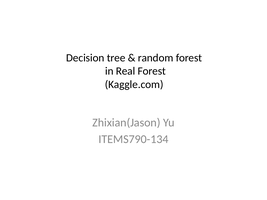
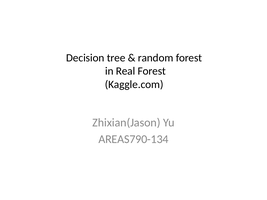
ITEMS790-134: ITEMS790-134 -> AREAS790-134
